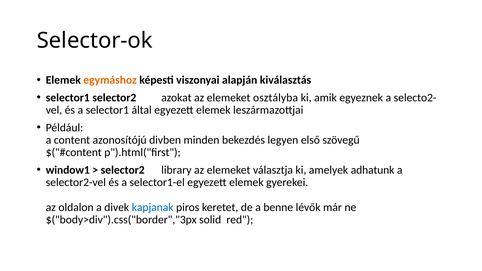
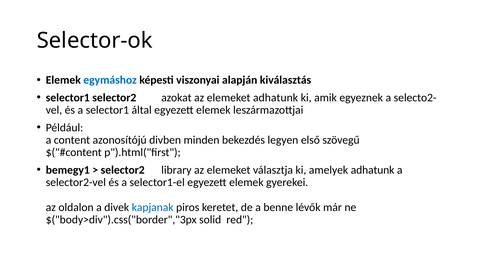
egymáshoz colour: orange -> blue
elemeket osztályba: osztályba -> adhatunk
window1: window1 -> bemegy1
